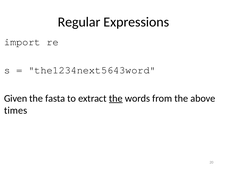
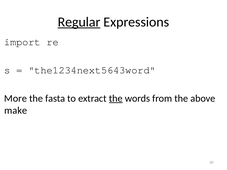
Regular underline: none -> present
Given: Given -> More
times: times -> make
